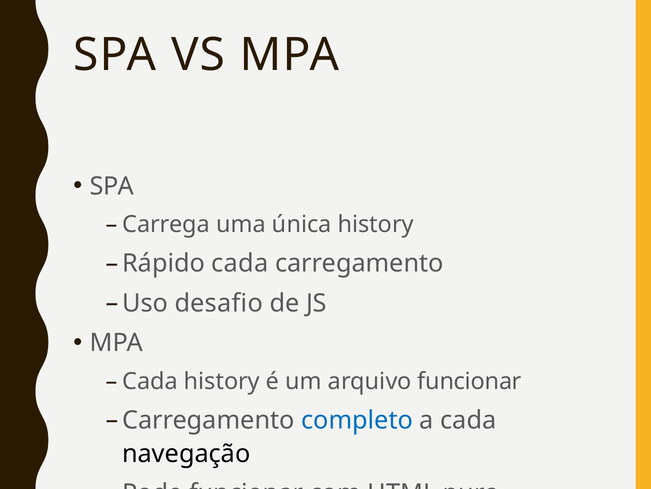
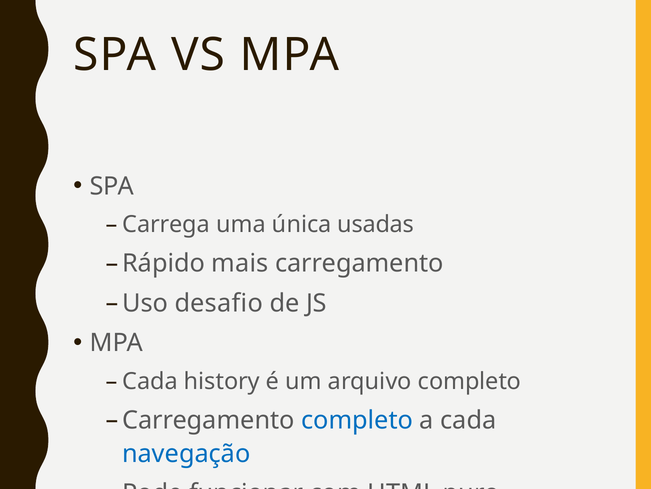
única history: history -> usadas
Rápido cada: cada -> mais
arquivo funcionar: funcionar -> completo
navegação colour: black -> blue
